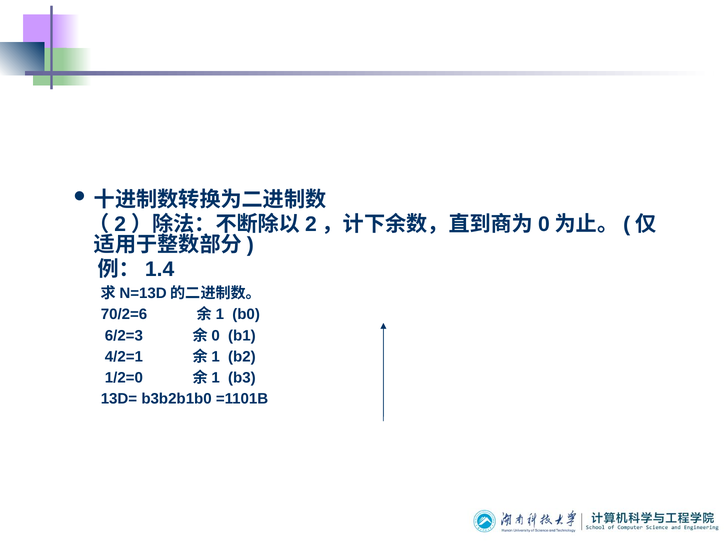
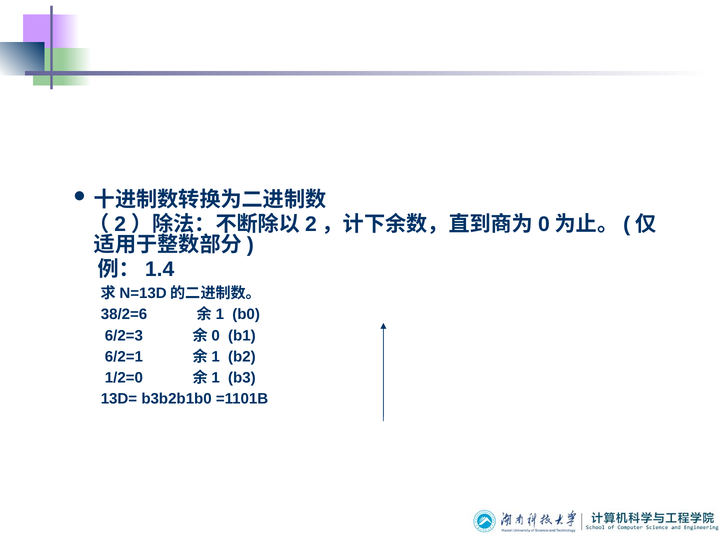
70/2=6: 70/2=6 -> 38/2=6
4/2=1: 4/2=1 -> 6/2=1
